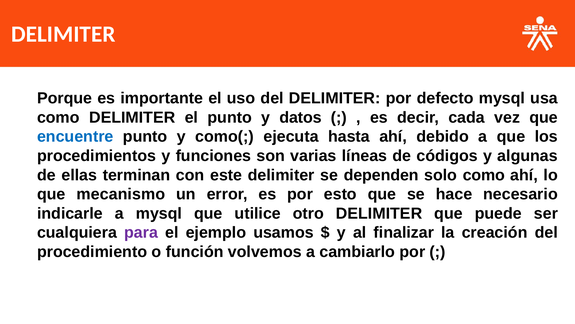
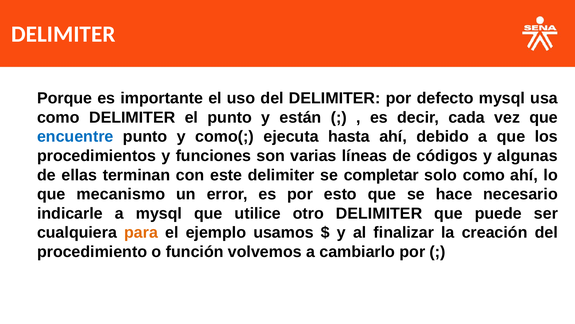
datos: datos -> están
dependen: dependen -> completar
para colour: purple -> orange
